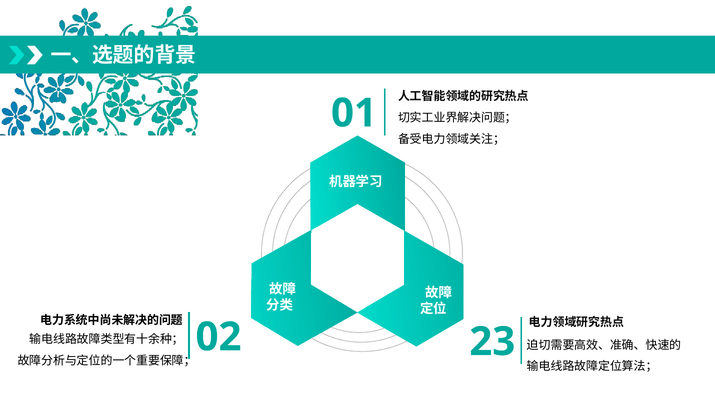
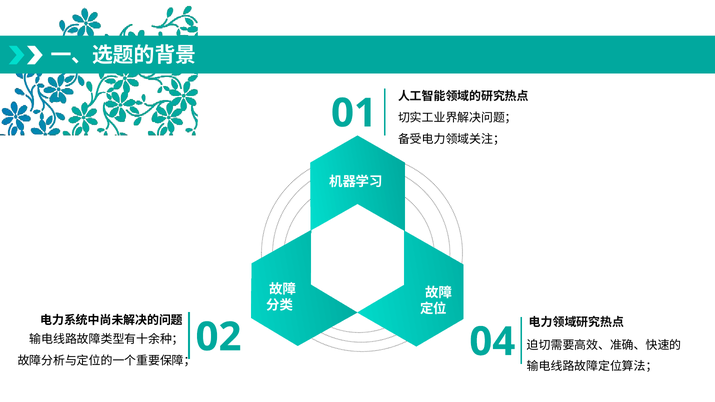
23: 23 -> 04
